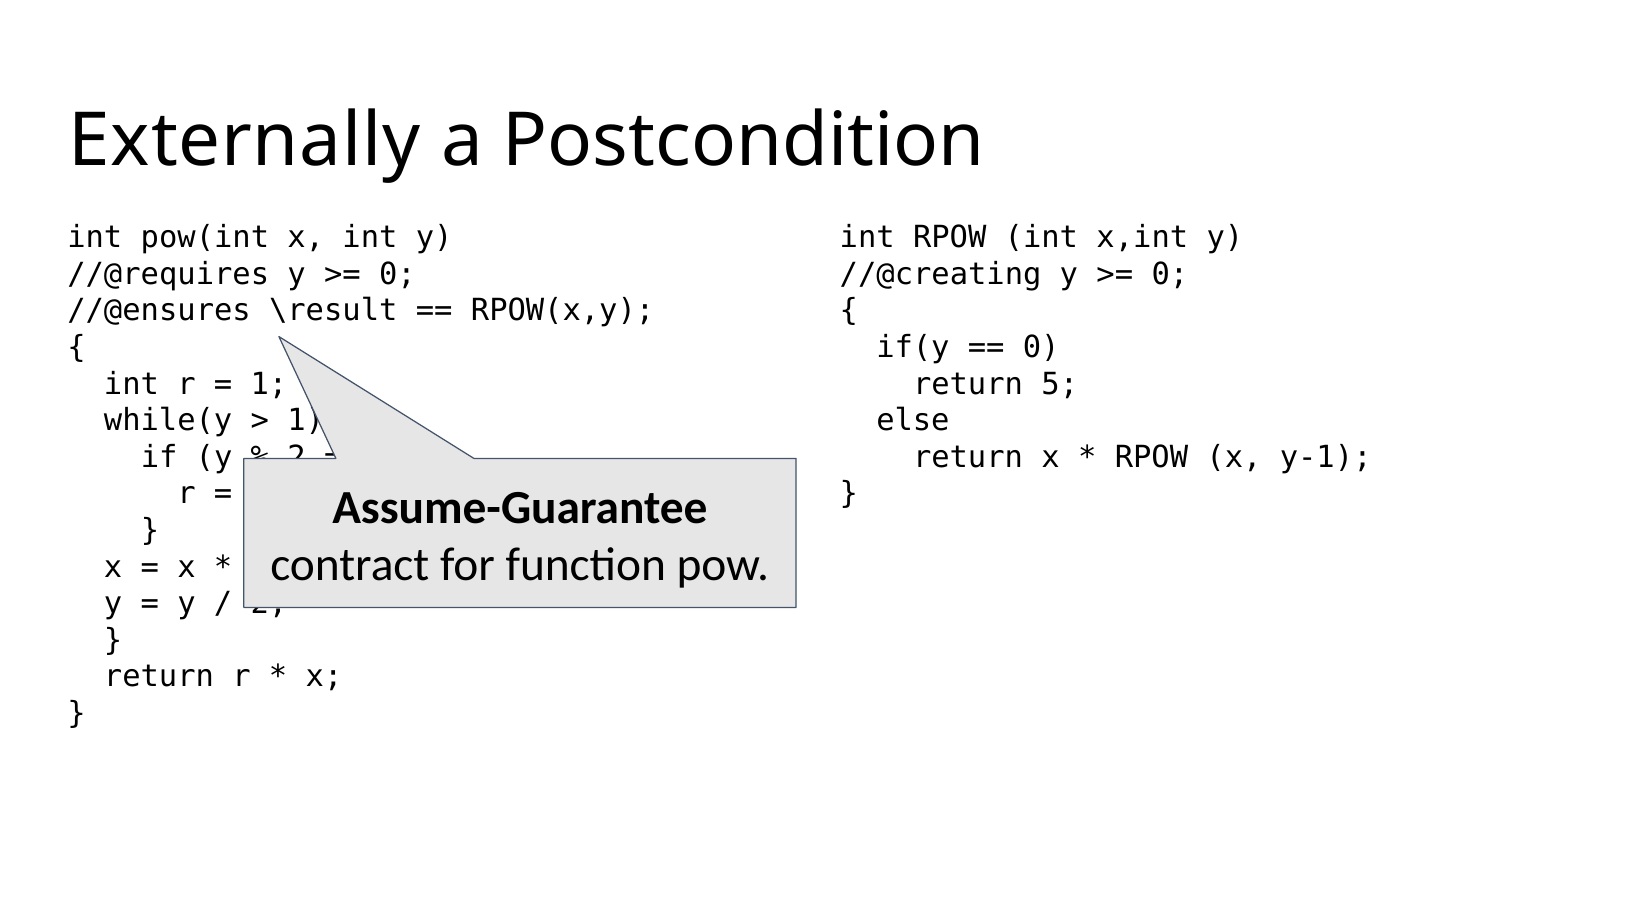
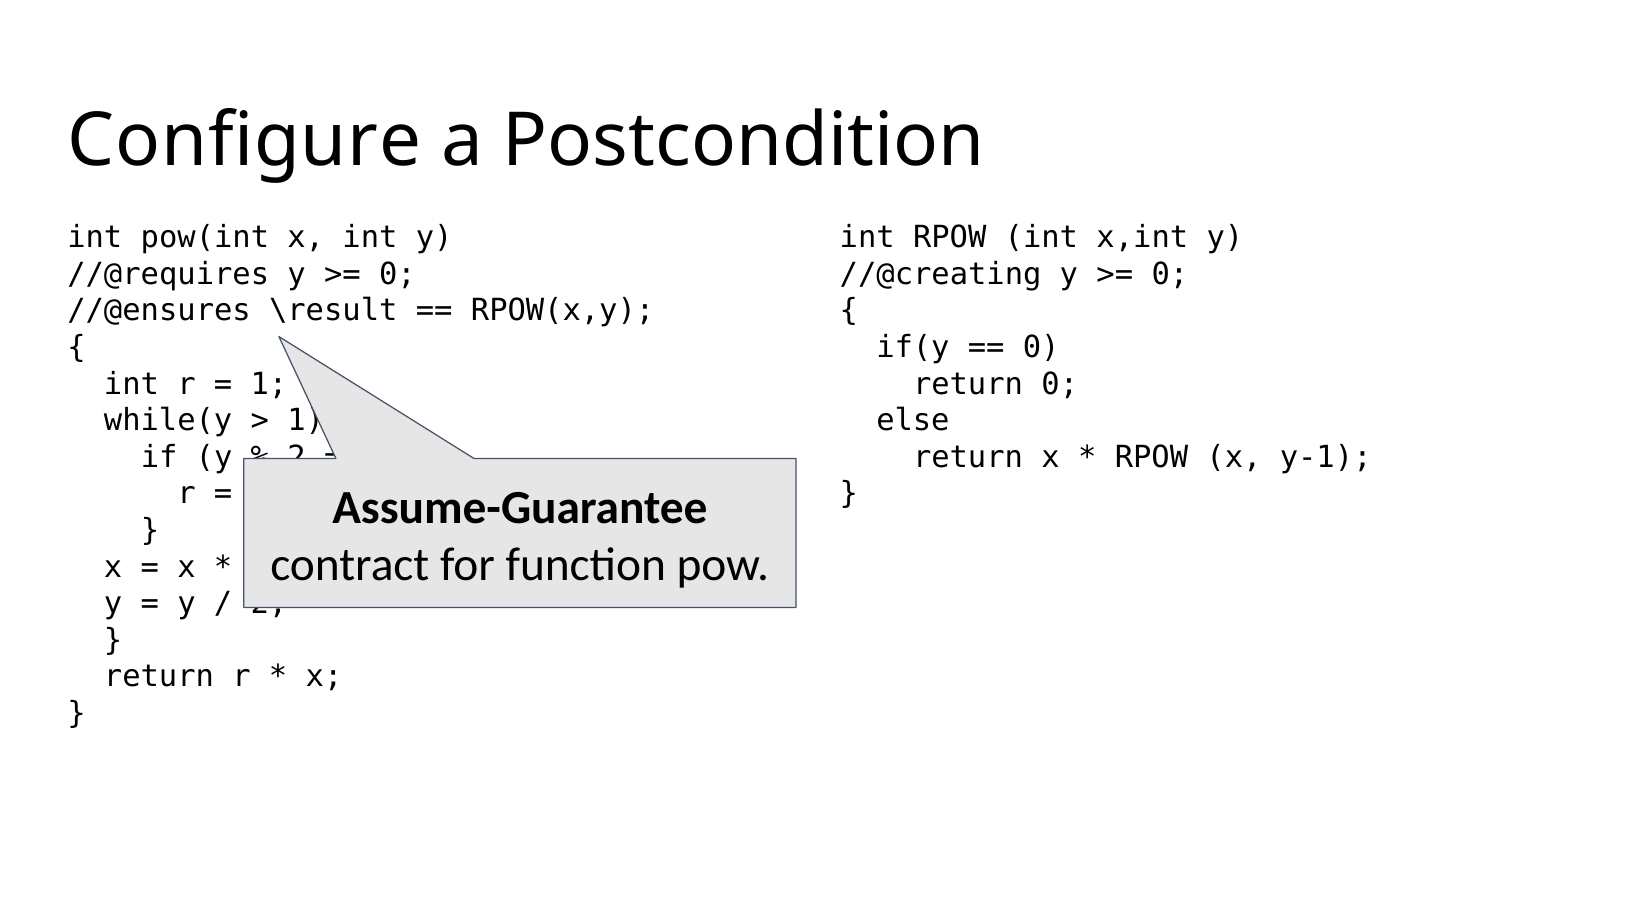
Externally: Externally -> Configure
return 5: 5 -> 0
